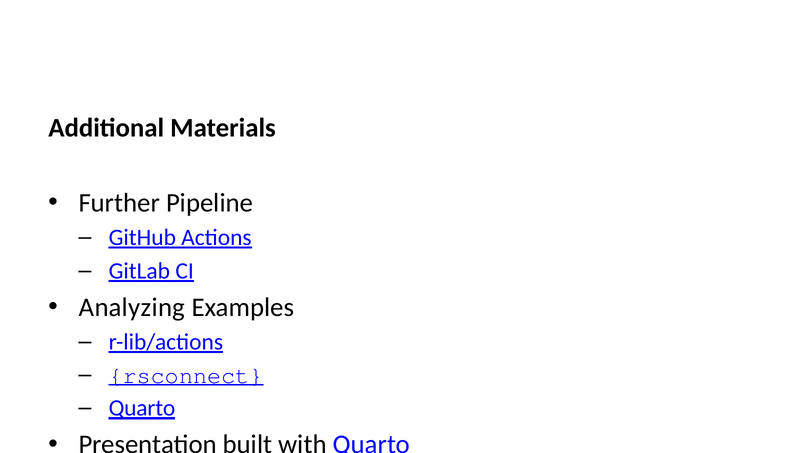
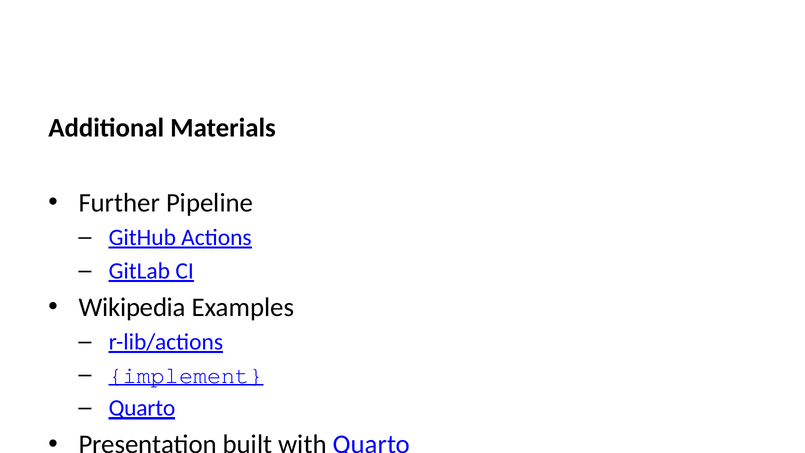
Analyzing: Analyzing -> Wikipedia
rsconnect: rsconnect -> implement
